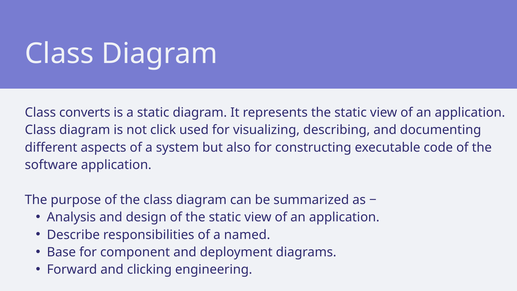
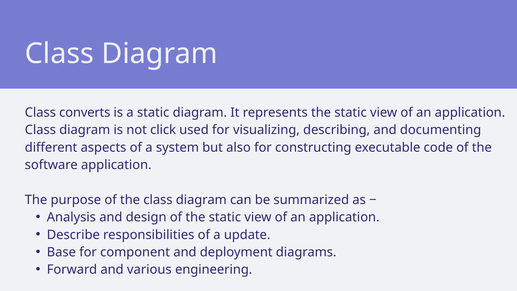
named: named -> update
clicking: clicking -> various
